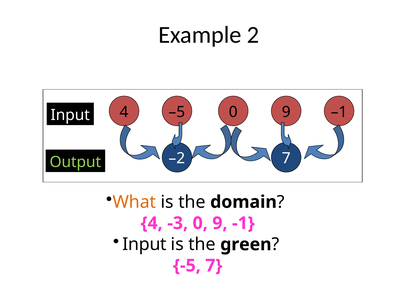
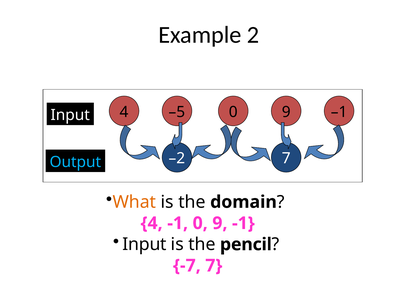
Output colour: light green -> light blue
4 -3: -3 -> -1
green: green -> pencil
-5: -5 -> -7
